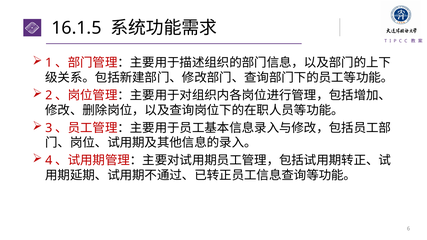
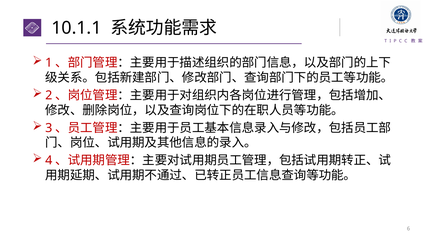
16.1.5: 16.1.5 -> 10.1.1
